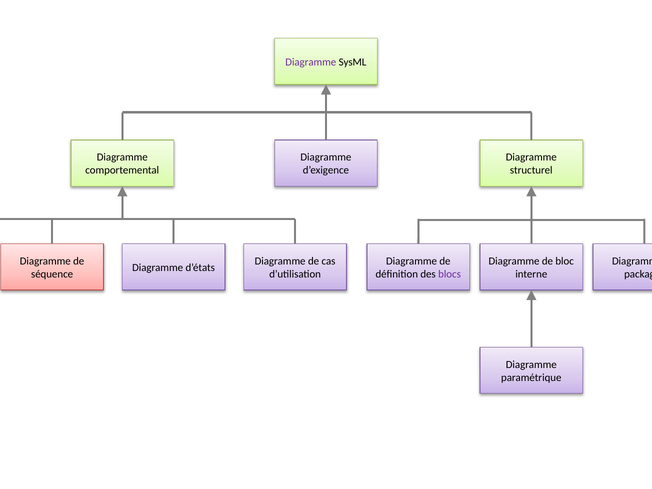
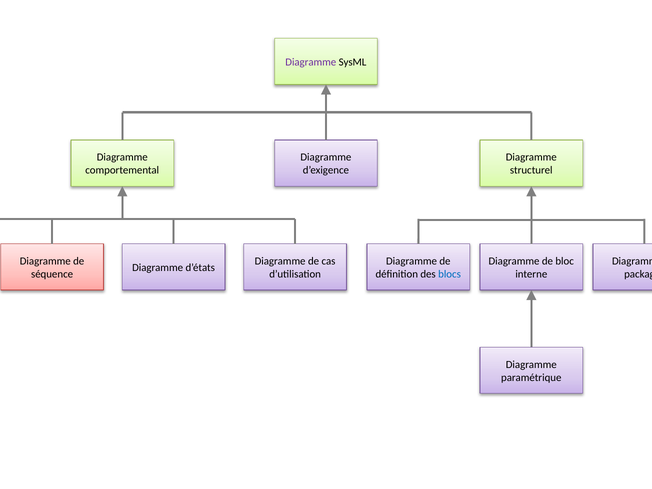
blocs colour: purple -> blue
